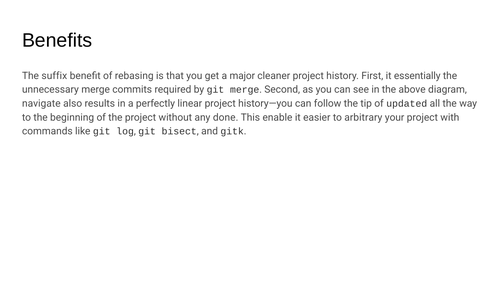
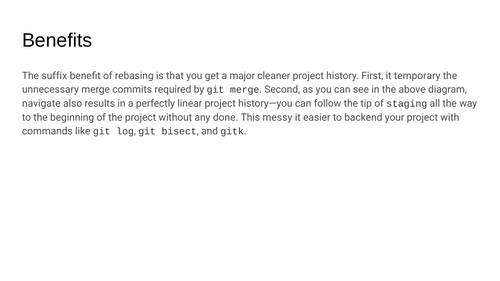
essentially: essentially -> temporary
updated: updated -> staging
enable: enable -> messy
arbitrary: arbitrary -> backend
